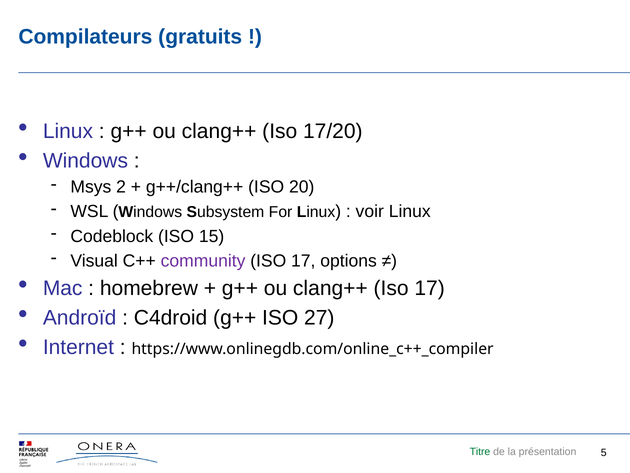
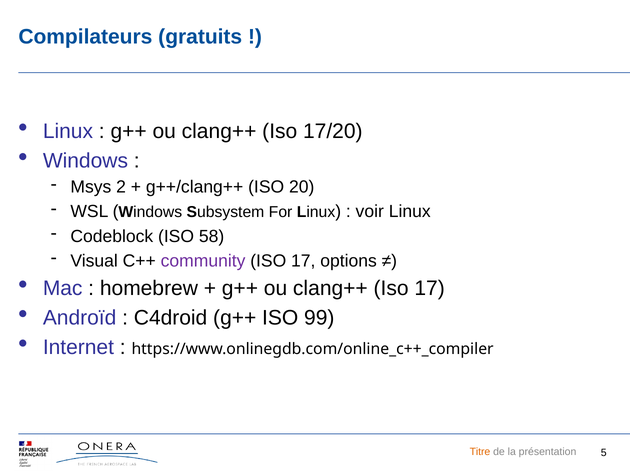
15: 15 -> 58
27: 27 -> 99
Titre colour: green -> orange
